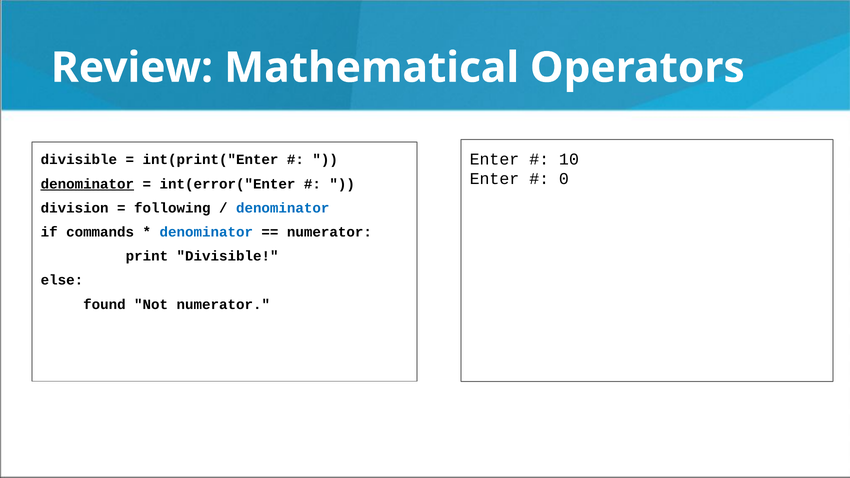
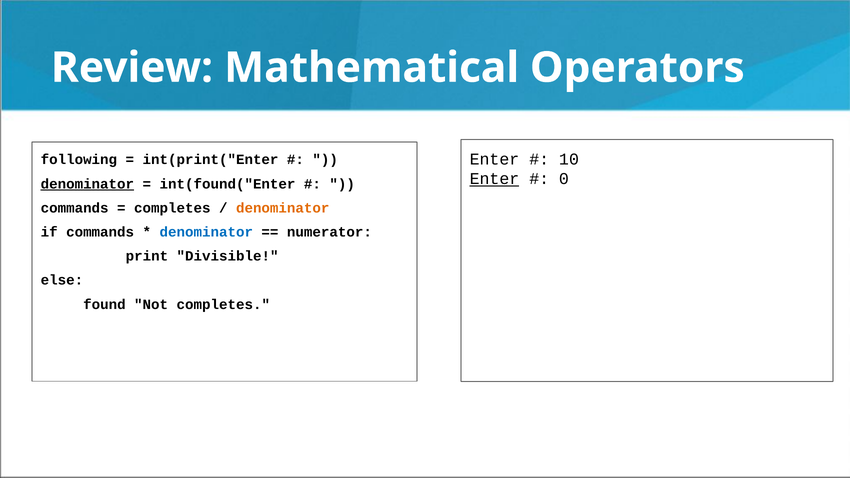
divisible at (79, 160): divisible -> following
Enter at (494, 179) underline: none -> present
int(error("Enter: int(error("Enter -> int(found("Enter
division at (75, 208): division -> commands
following at (172, 208): following -> completes
denominator at (283, 208) colour: blue -> orange
Not numerator: numerator -> completes
